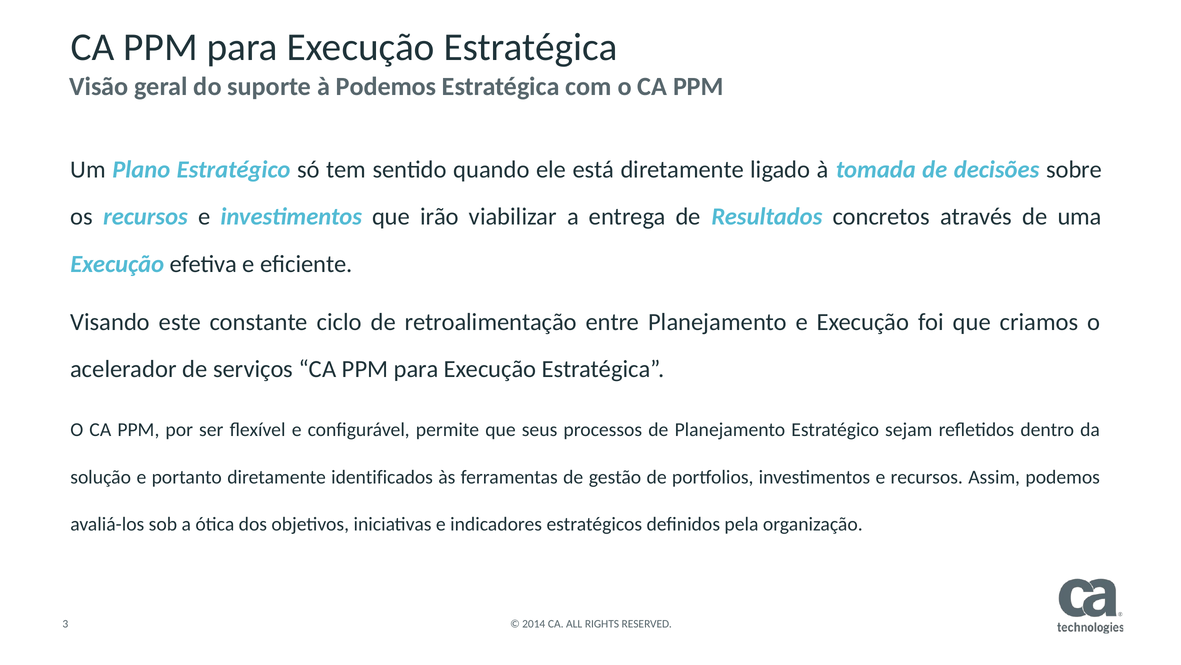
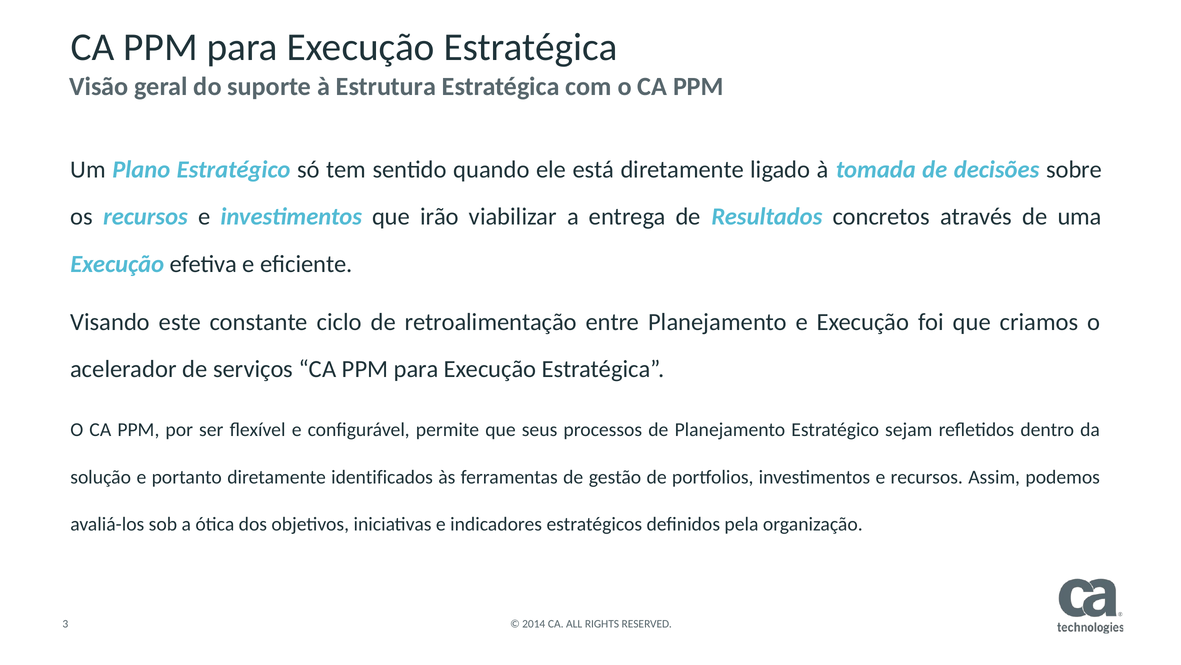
à Podemos: Podemos -> Estrutura
